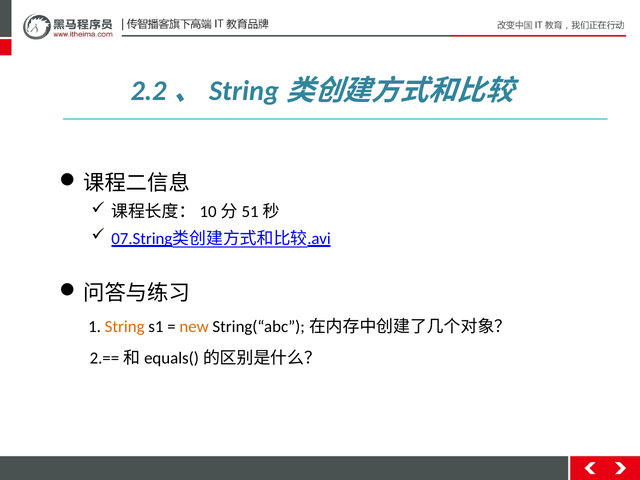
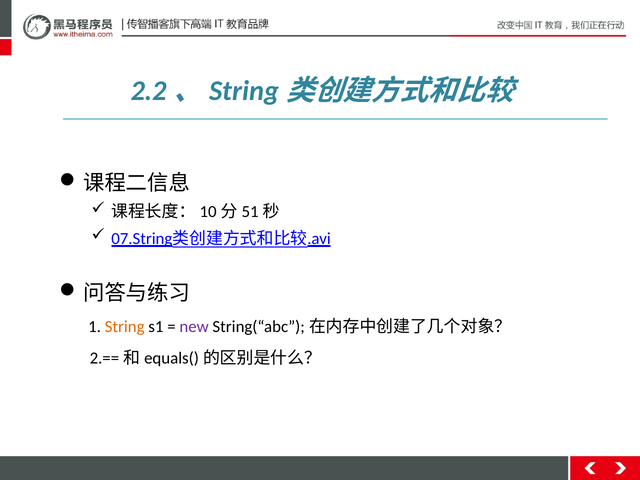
new colour: orange -> purple
